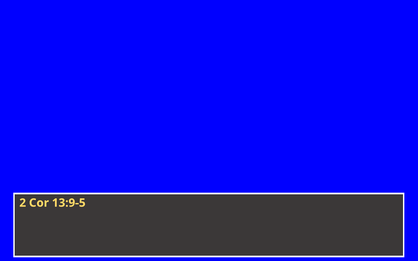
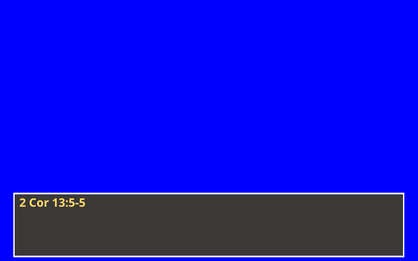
13:9-5: 13:9-5 -> 13:5-5
